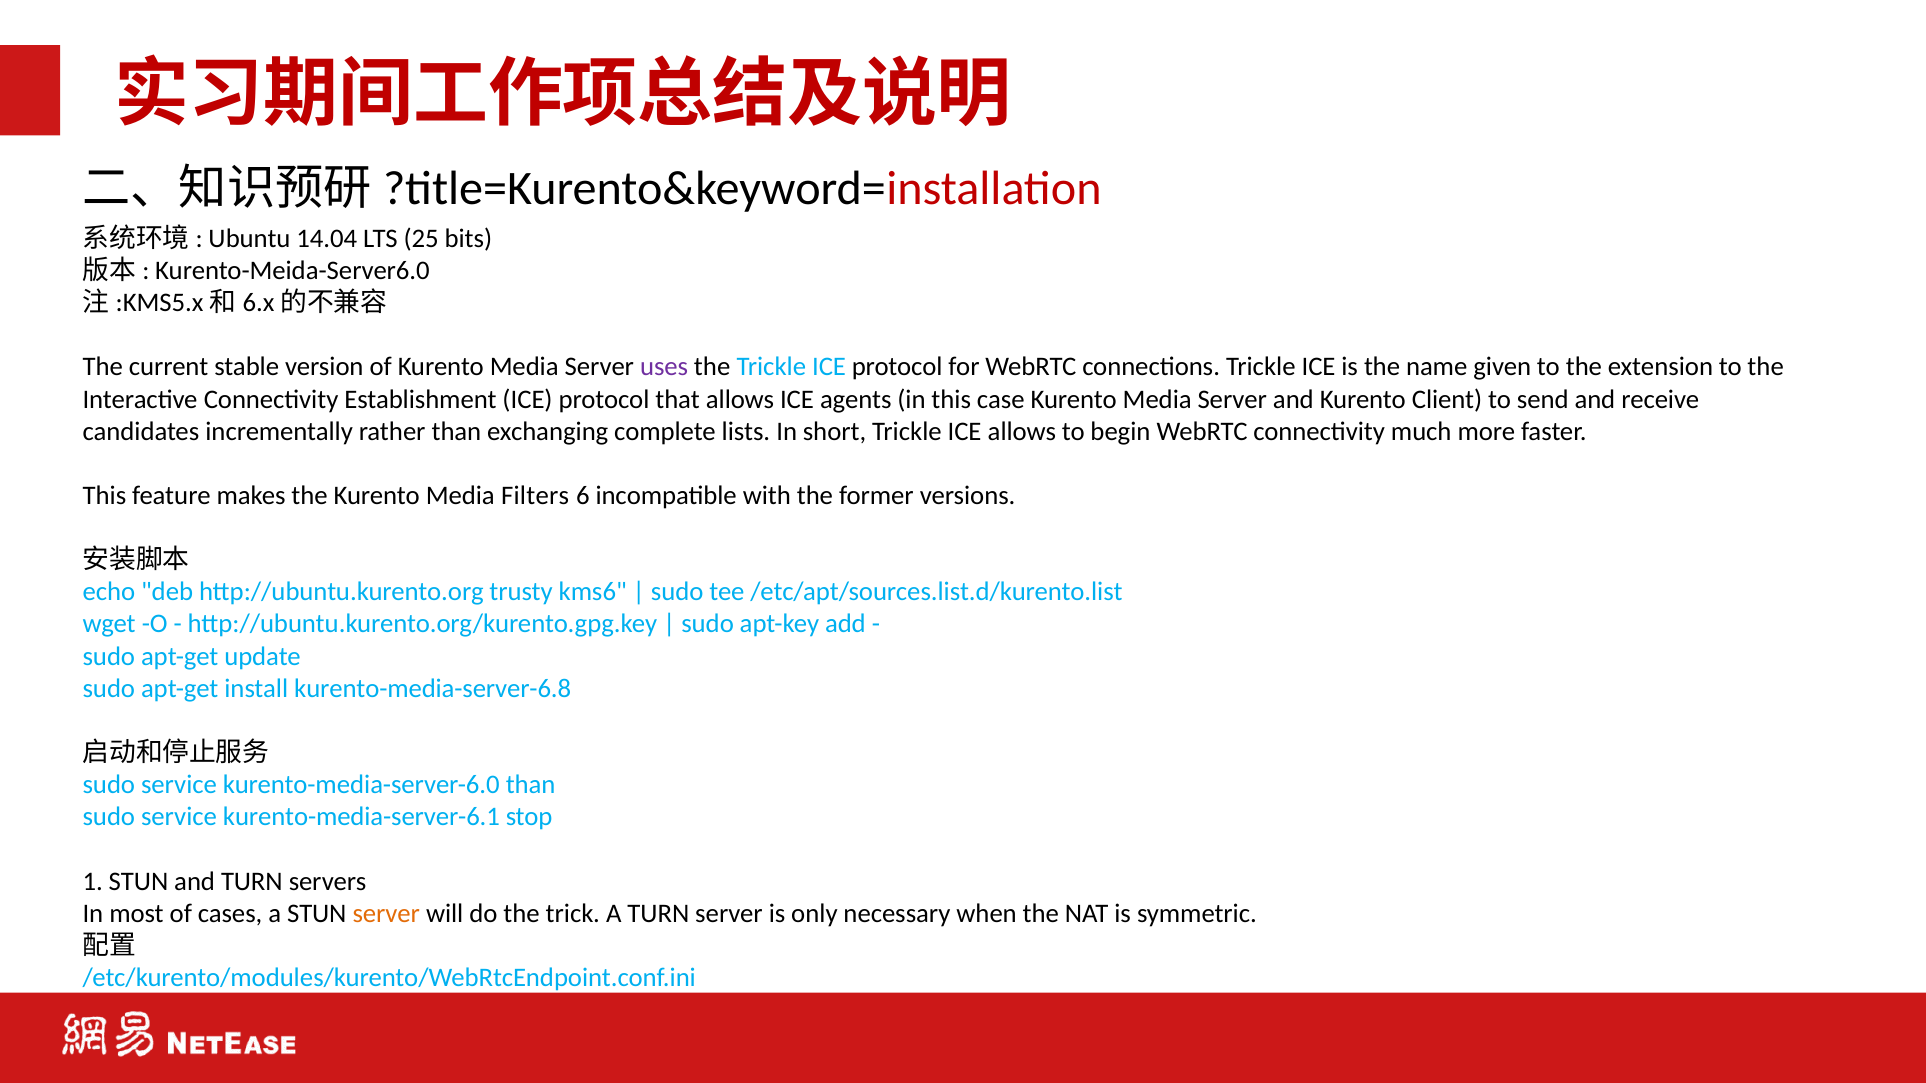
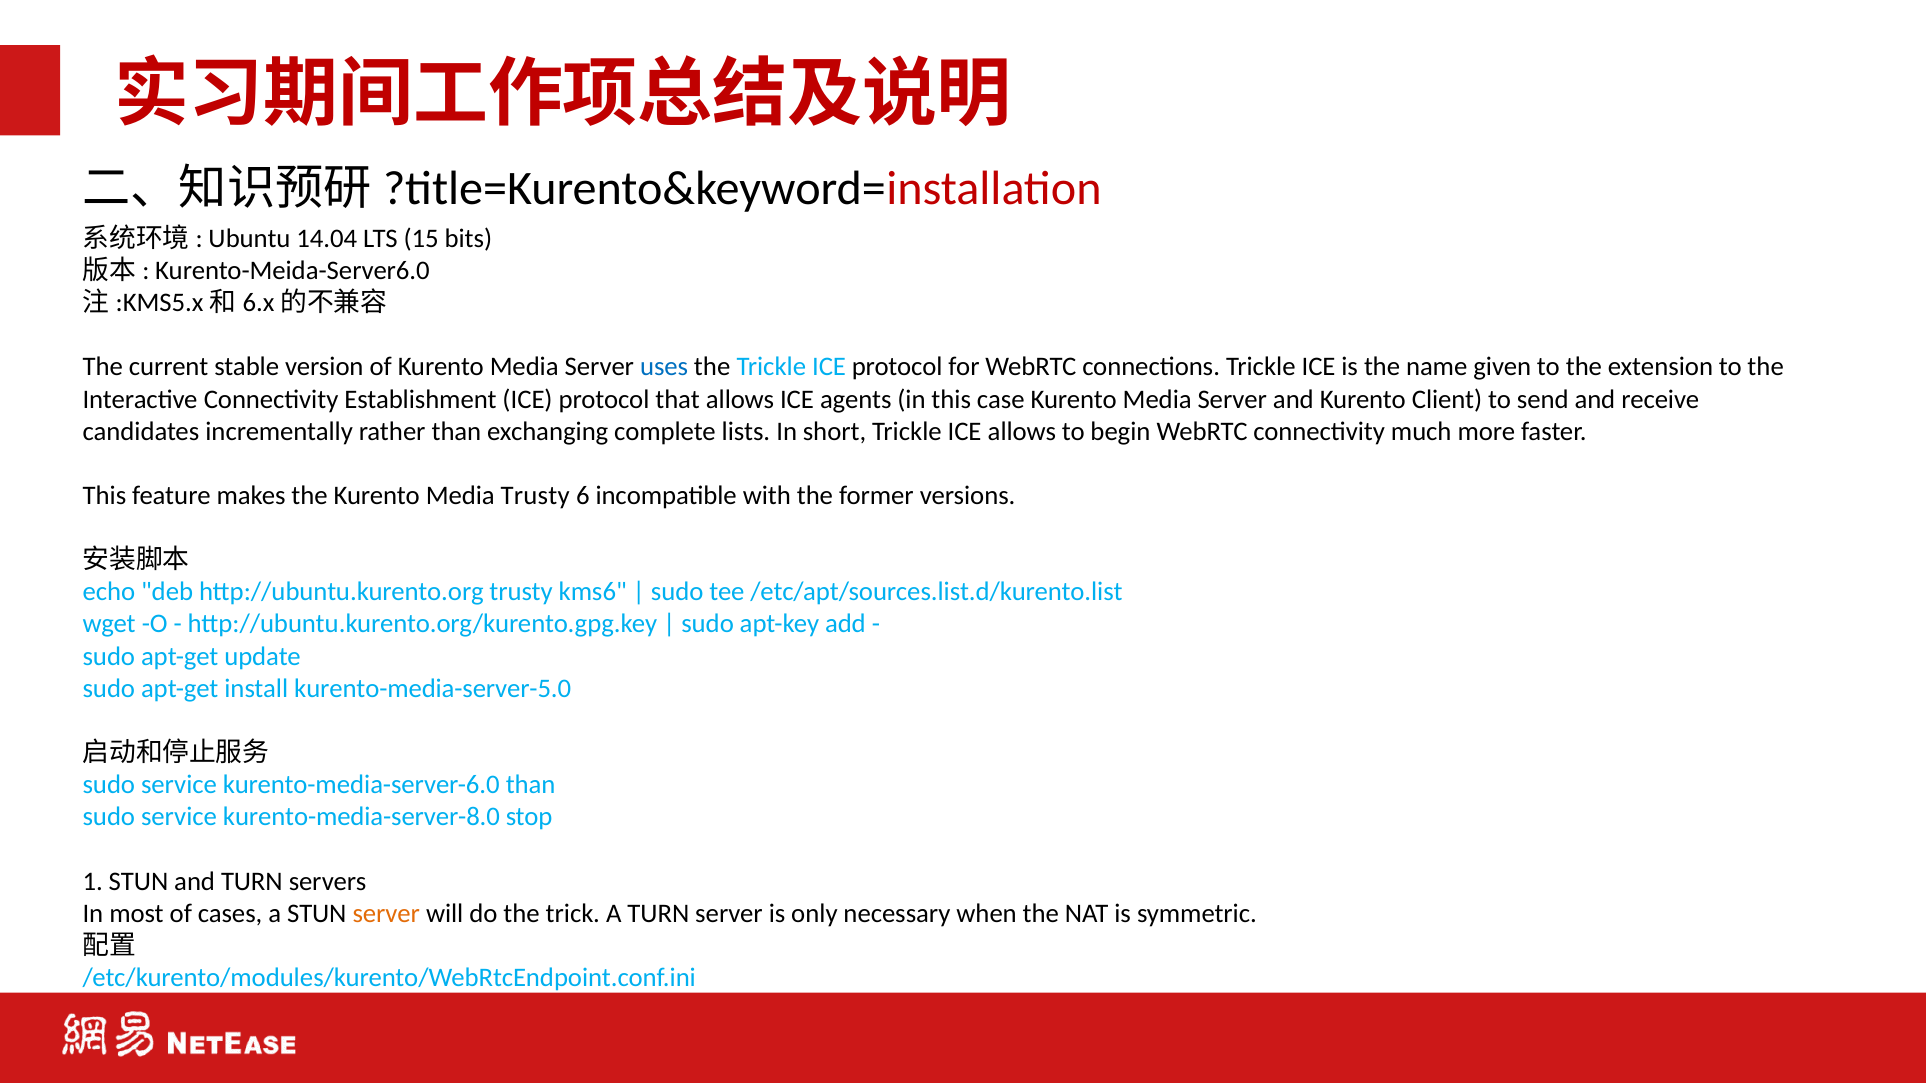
25: 25 -> 15
uses colour: purple -> blue
Media Filters: Filters -> Trusty
kurento-media-server-6.8: kurento-media-server-6.8 -> kurento-media-server-5.0
kurento-media-server-6.1: kurento-media-server-6.1 -> kurento-media-server-8.0
